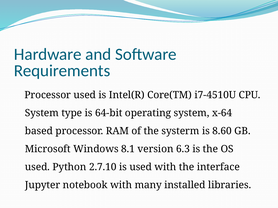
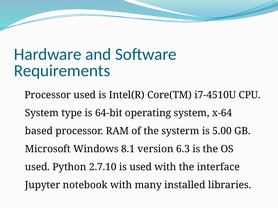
8.60: 8.60 -> 5.00
